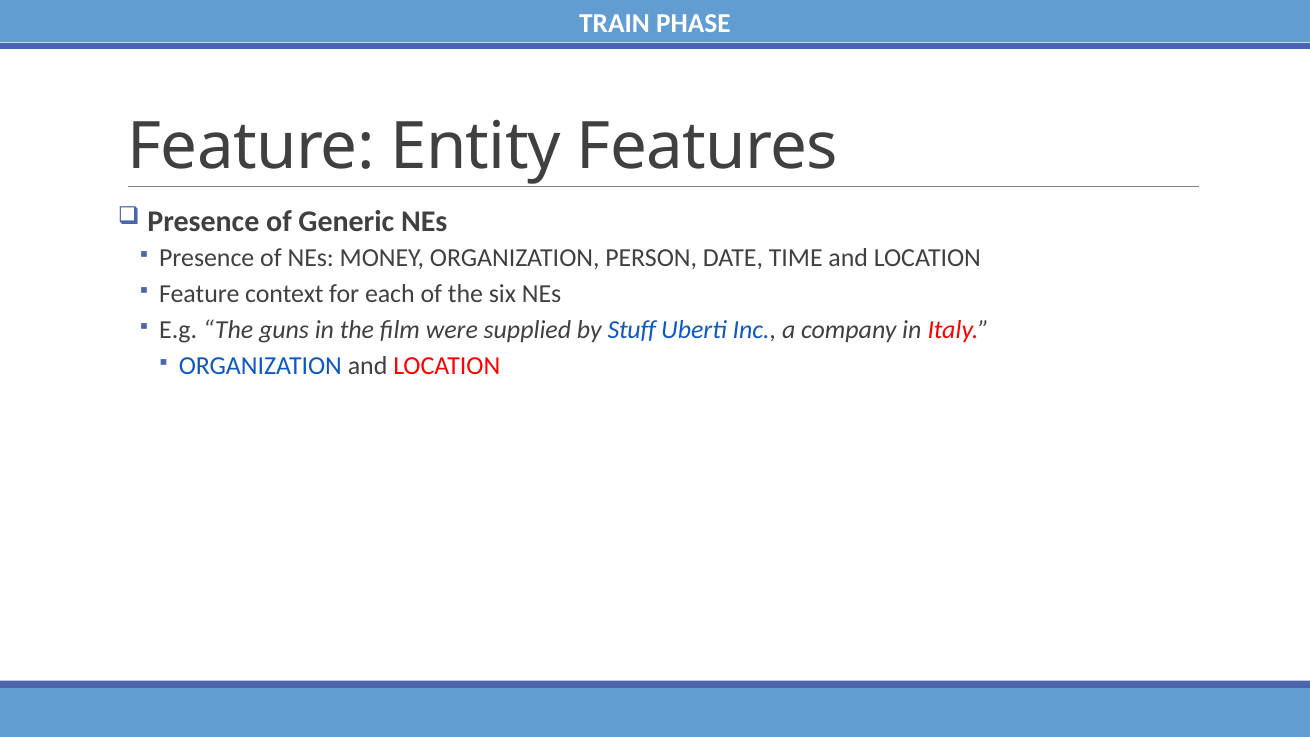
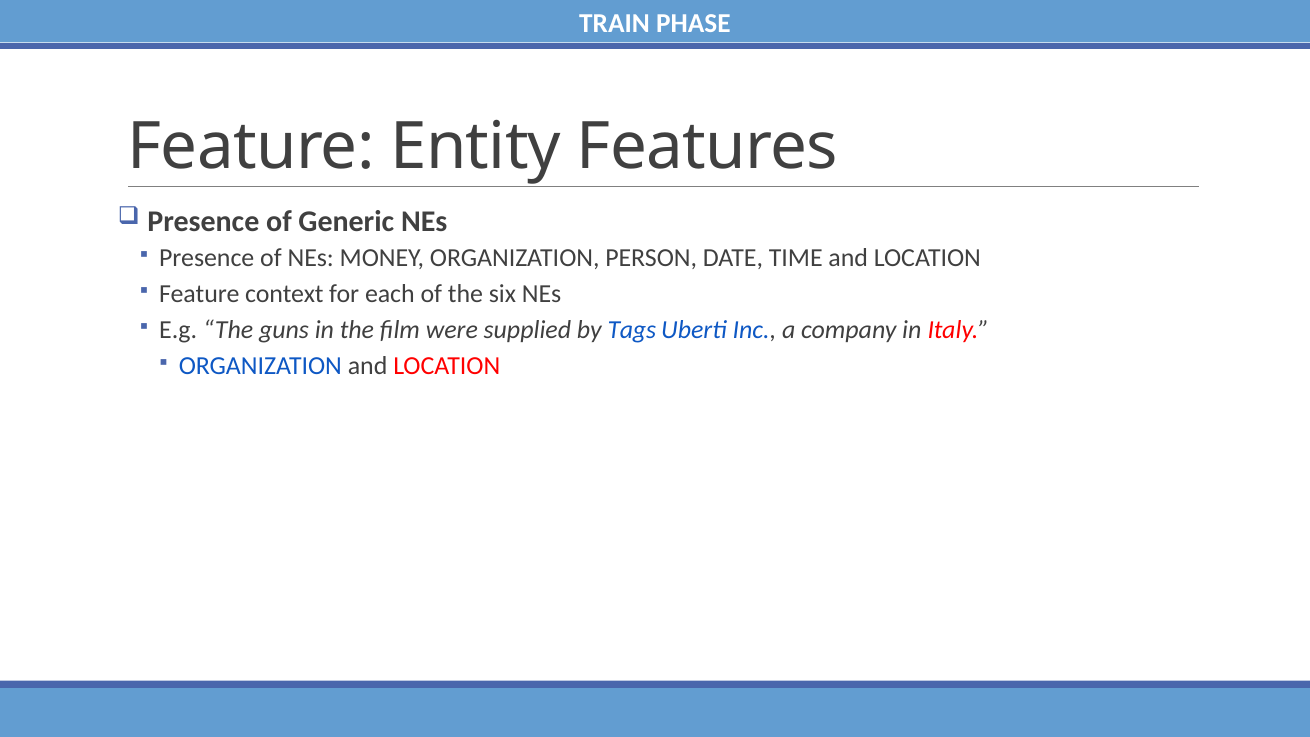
Stuff: Stuff -> Tags
